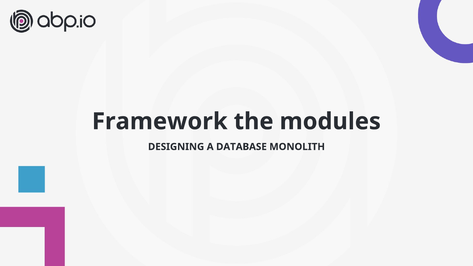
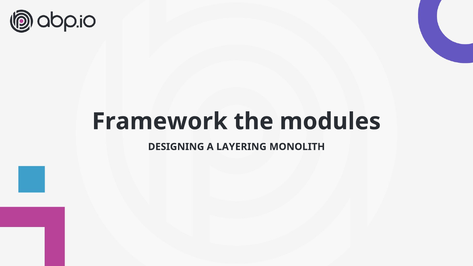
DATABASE: DATABASE -> LAYERING
